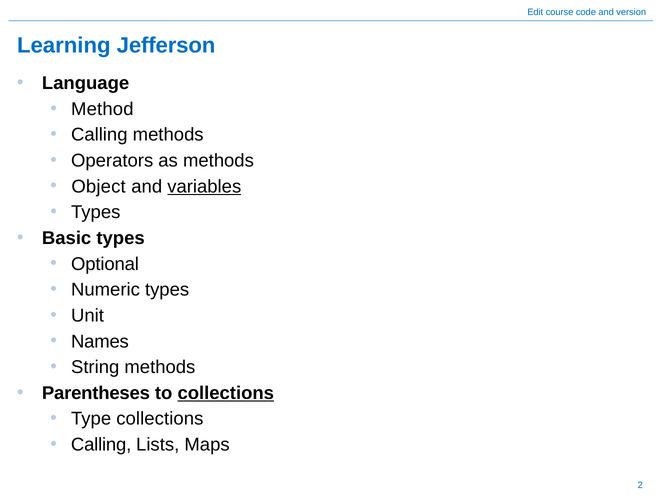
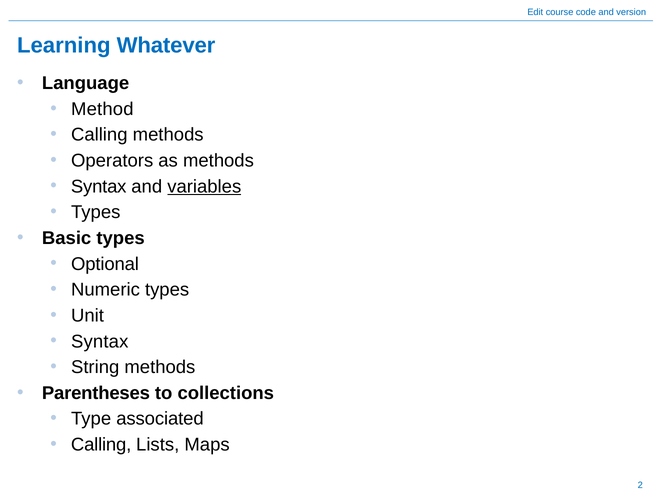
Jefferson: Jefferson -> Whatever
Object at (99, 187): Object -> Syntax
Names at (100, 342): Names -> Syntax
collections at (226, 394) underline: present -> none
Type collections: collections -> associated
